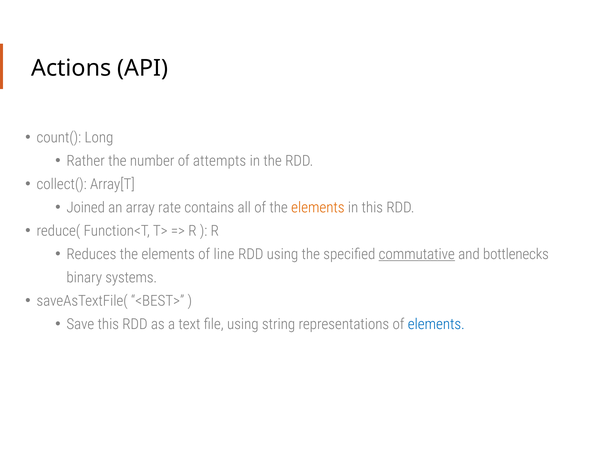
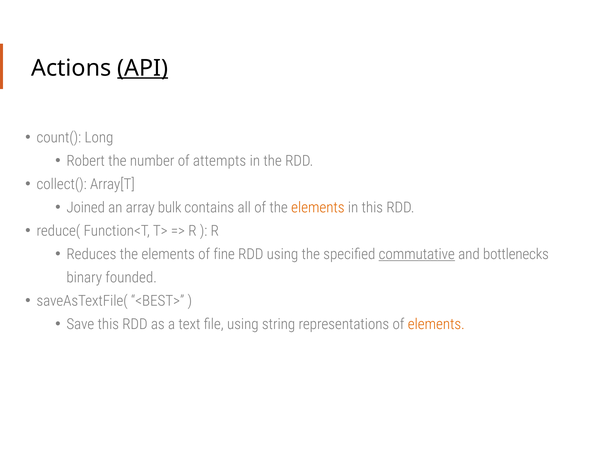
API underline: none -> present
Rather: Rather -> Robert
rate: rate -> bulk
line: line -> fine
systems: systems -> founded
elements at (436, 324) colour: blue -> orange
